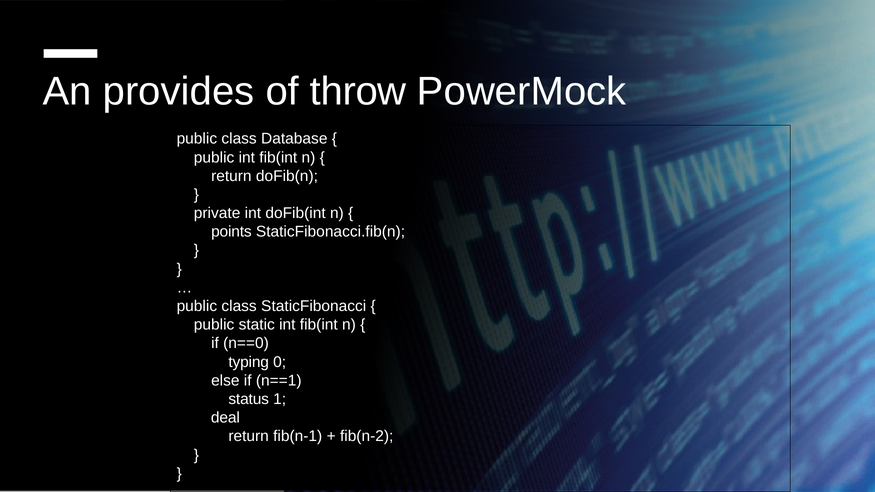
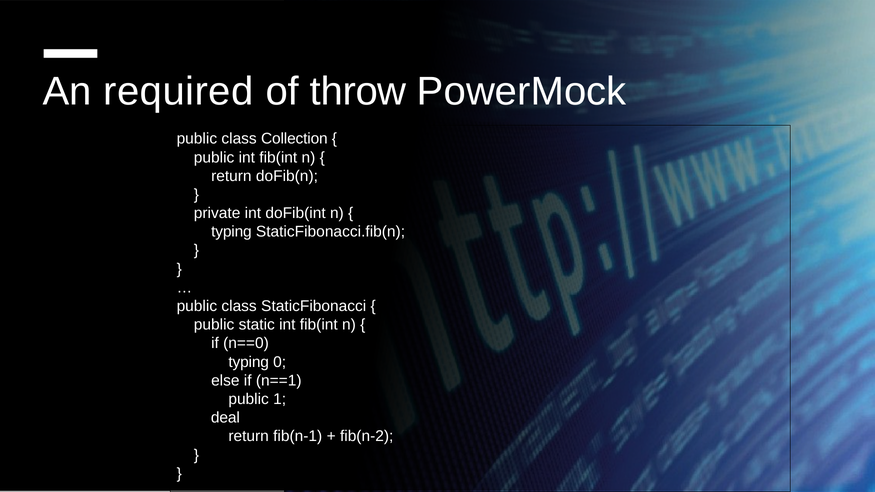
provides: provides -> required
Database: Database -> Collection
points at (231, 232): points -> typing
status at (249, 399): status -> public
